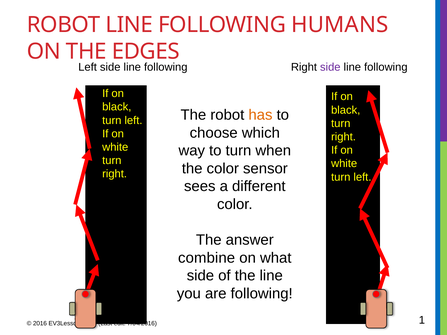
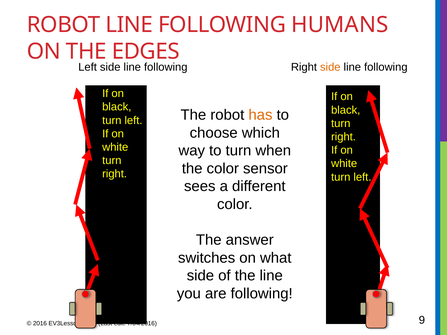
side at (330, 67) colour: purple -> orange
combine: combine -> switches
1: 1 -> 9
